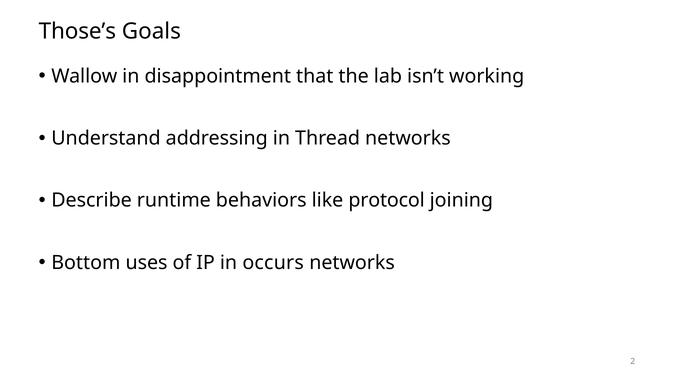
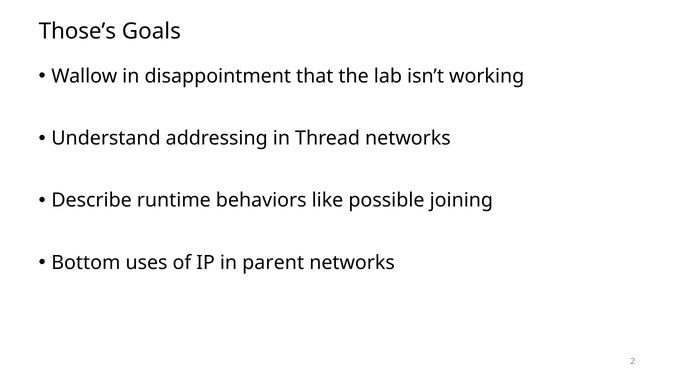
protocol: protocol -> possible
occurs: occurs -> parent
